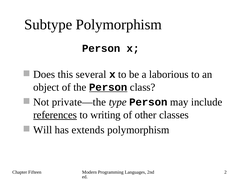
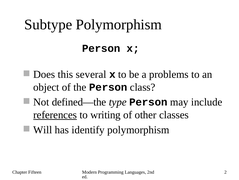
laborious: laborious -> problems
Person at (108, 87) underline: present -> none
private—the: private—the -> defined—the
extends: extends -> identify
